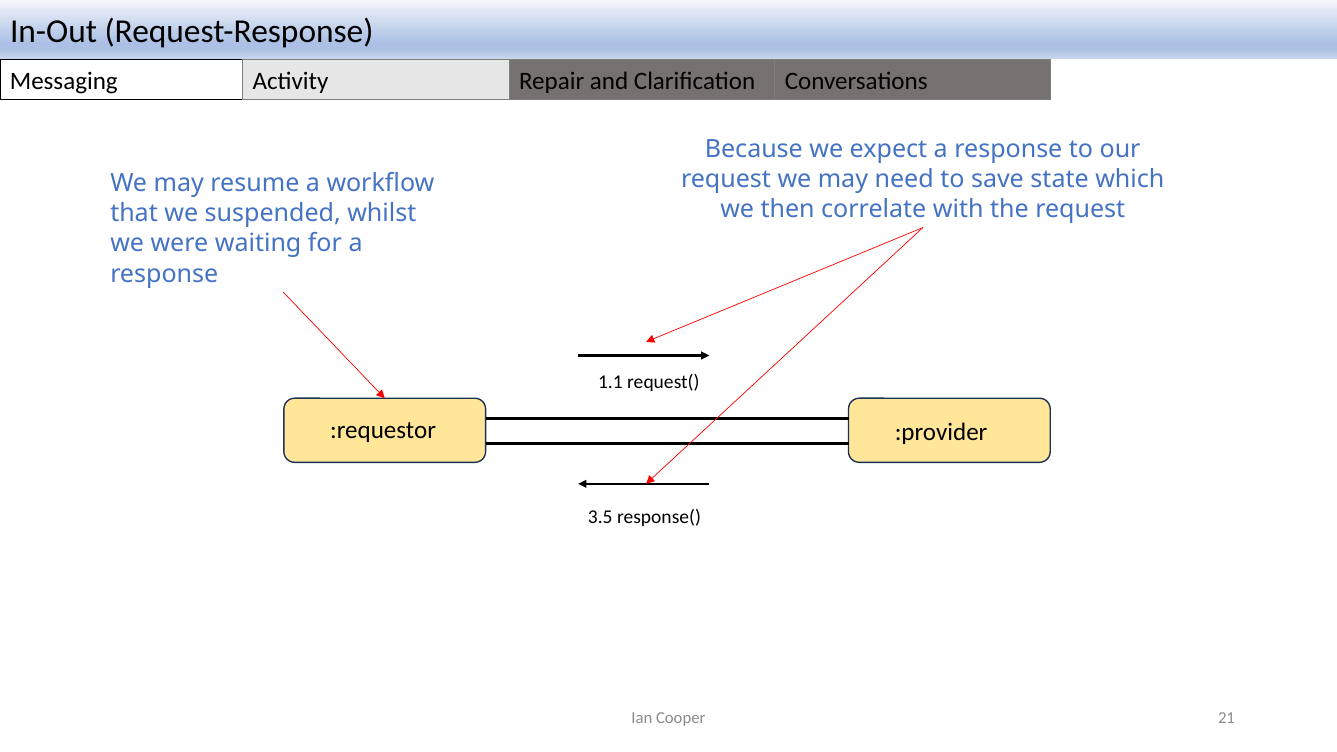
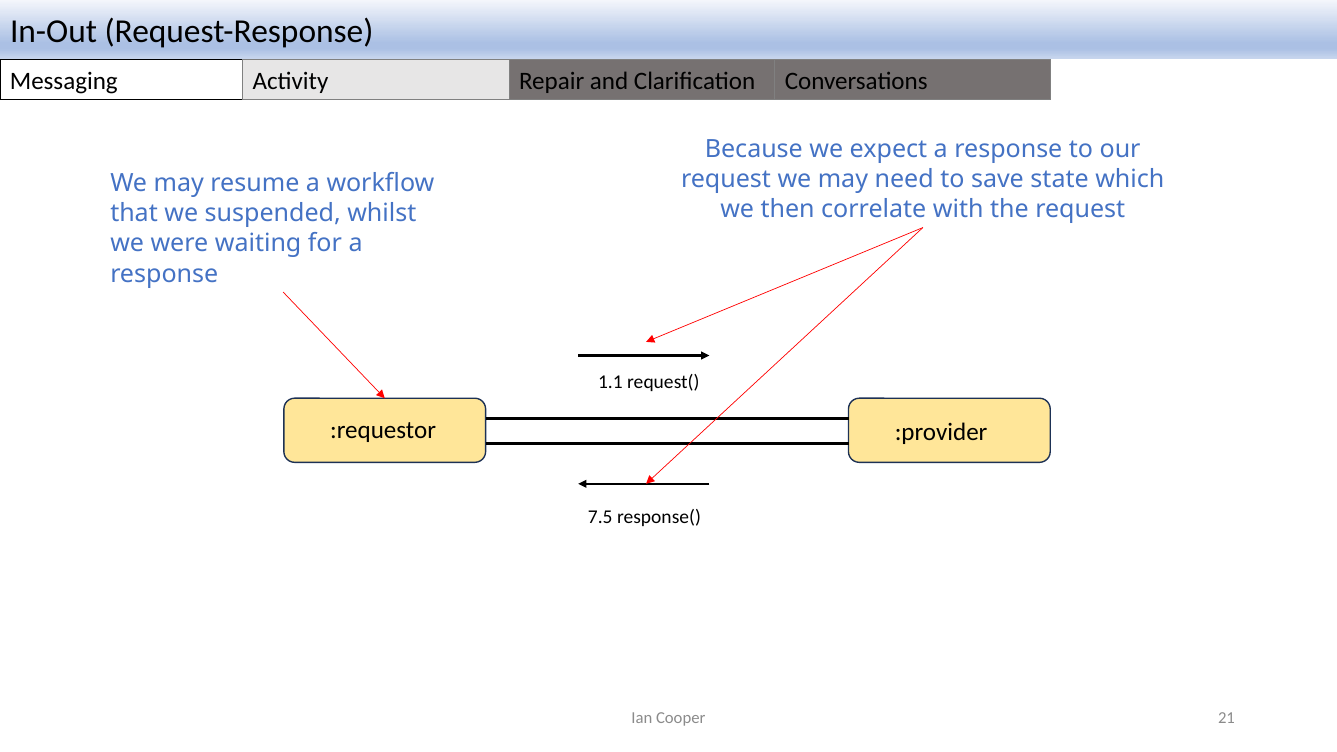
3.5: 3.5 -> 7.5
